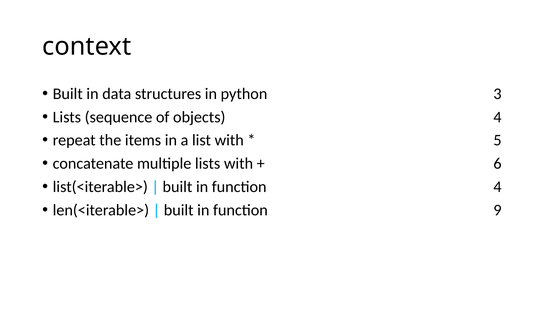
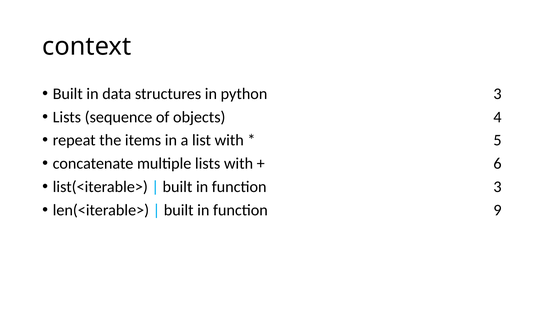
function 4: 4 -> 3
